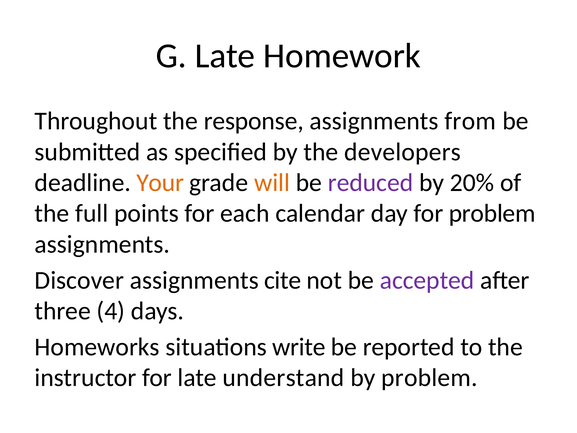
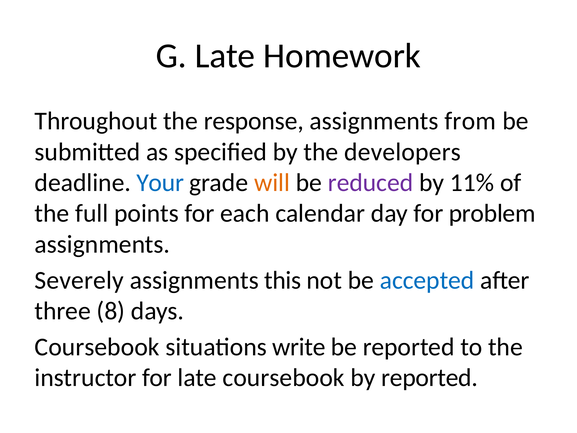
Your colour: orange -> blue
20%: 20% -> 11%
Discover: Discover -> Severely
cite: cite -> this
accepted colour: purple -> blue
4: 4 -> 8
Homeworks at (97, 347): Homeworks -> Coursebook
late understand: understand -> coursebook
by problem: problem -> reported
